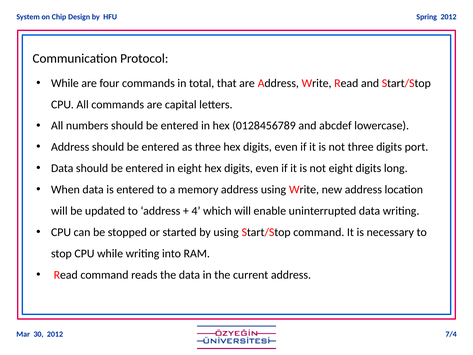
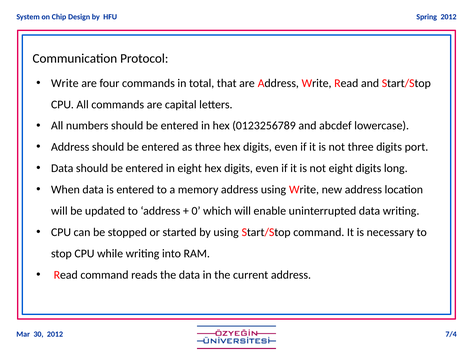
While at (65, 83): While -> Write
0128456789: 0128456789 -> 0123256789
4: 4 -> 0
